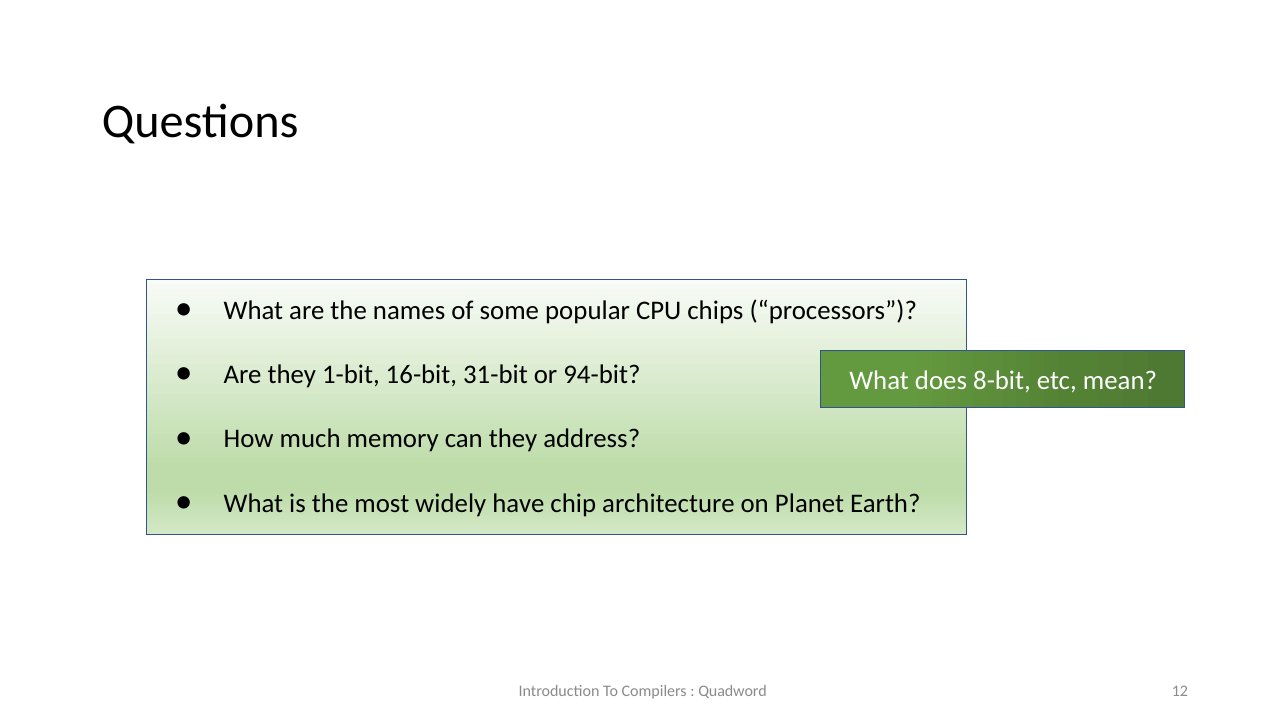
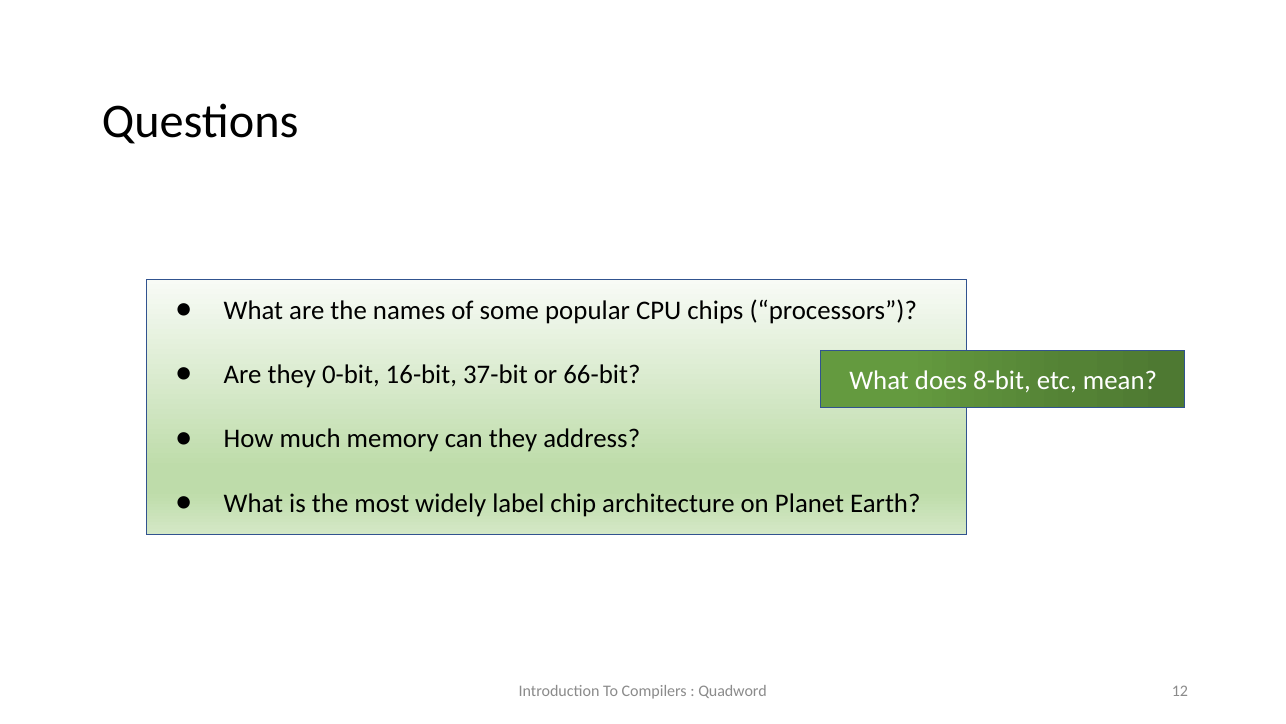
1-bit: 1-bit -> 0-bit
31-bit: 31-bit -> 37-bit
94-bit: 94-bit -> 66-bit
have: have -> label
